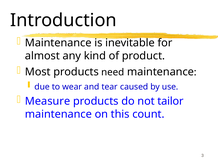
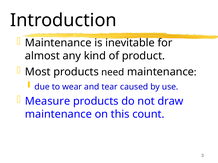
tailor: tailor -> draw
